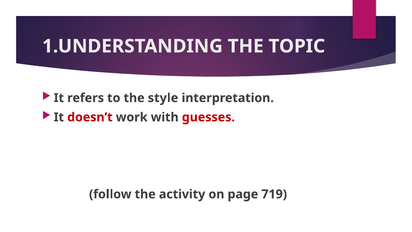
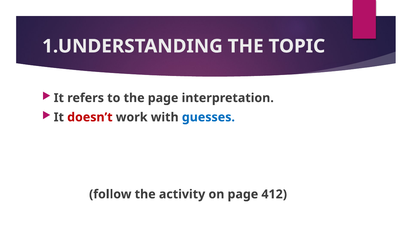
the style: style -> page
guesses colour: red -> blue
719: 719 -> 412
